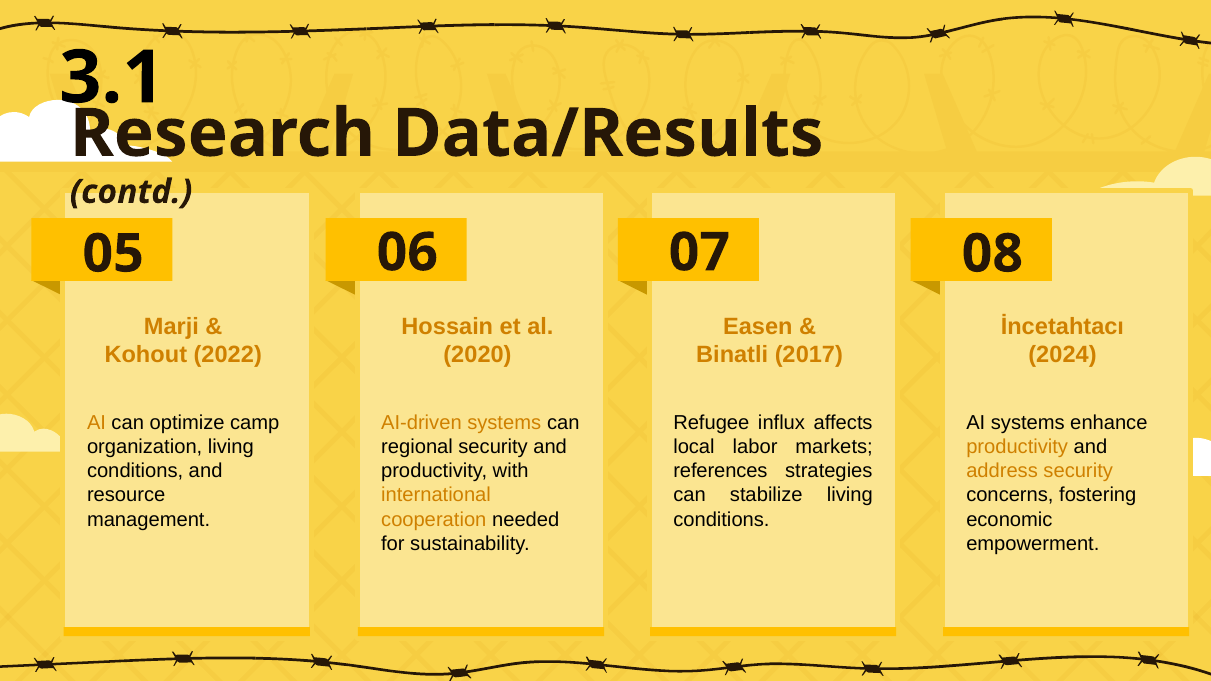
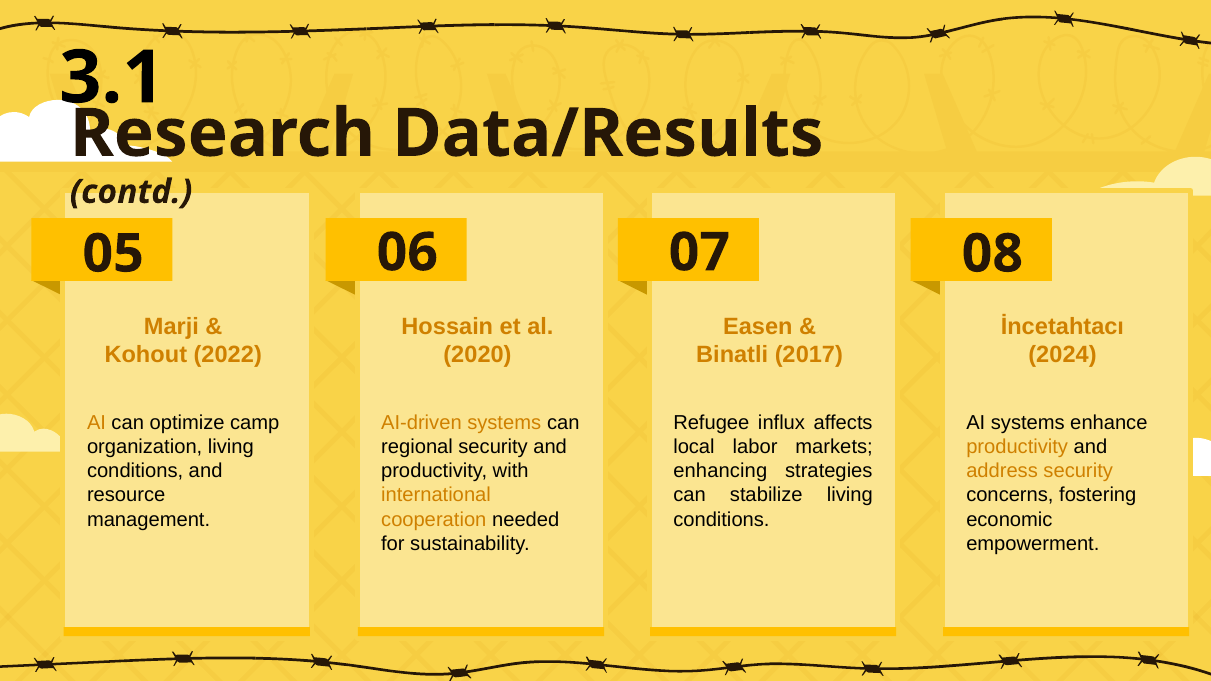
references: references -> enhancing
